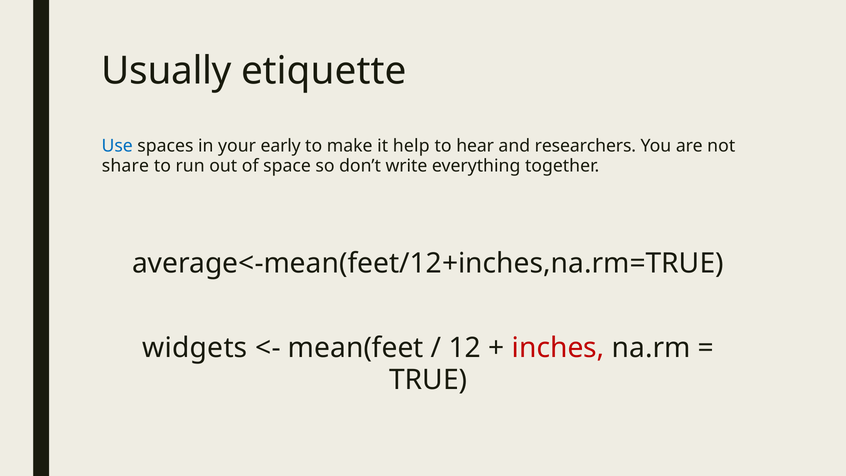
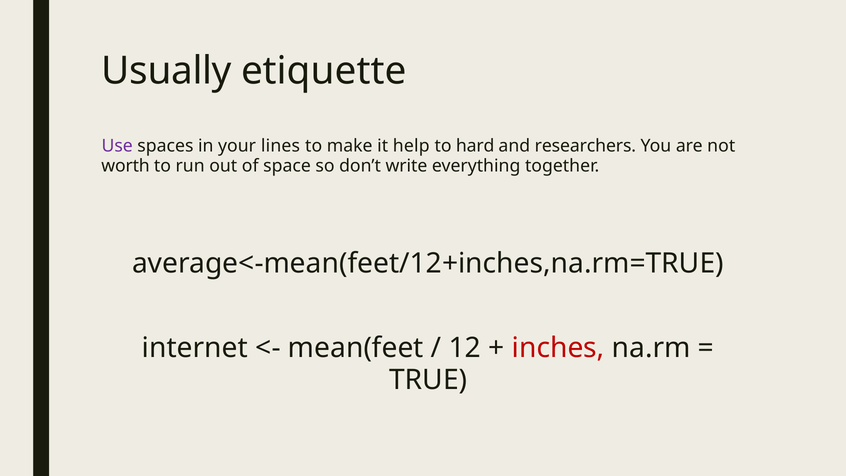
Use colour: blue -> purple
early: early -> lines
hear: hear -> hard
share: share -> worth
widgets: widgets -> internet
